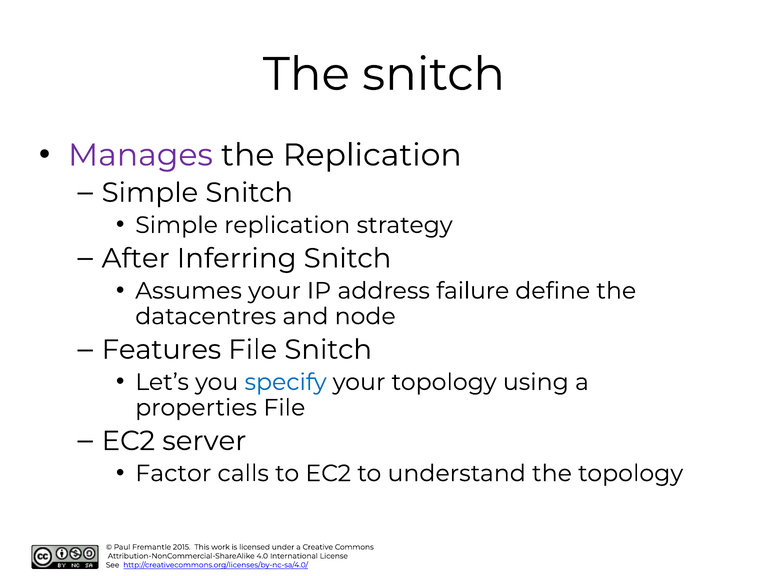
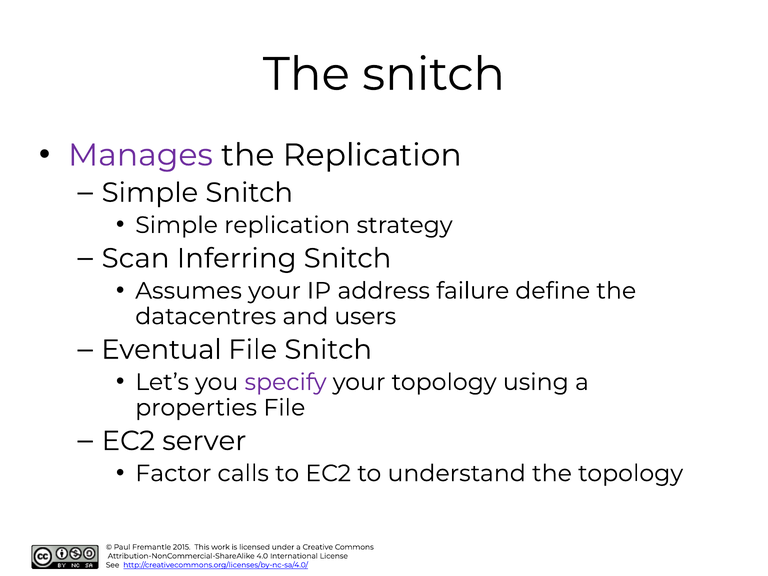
After: After -> Scan
node: node -> users
Features: Features -> Eventual
specify colour: blue -> purple
